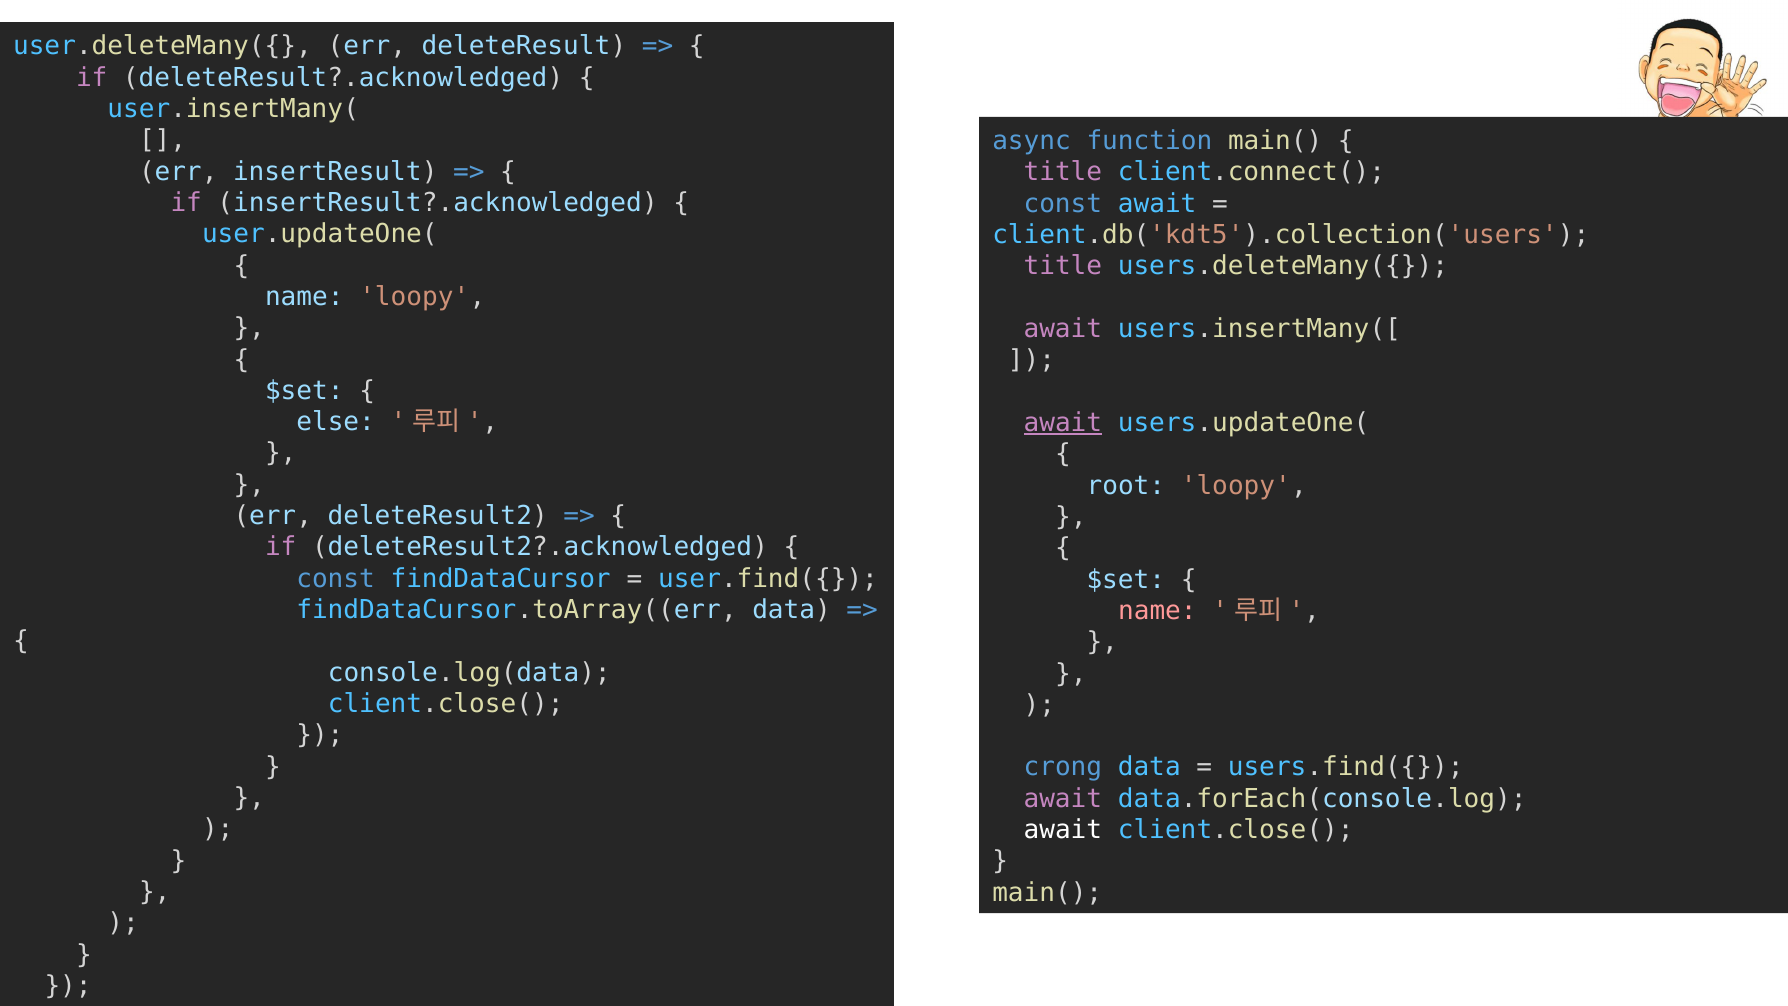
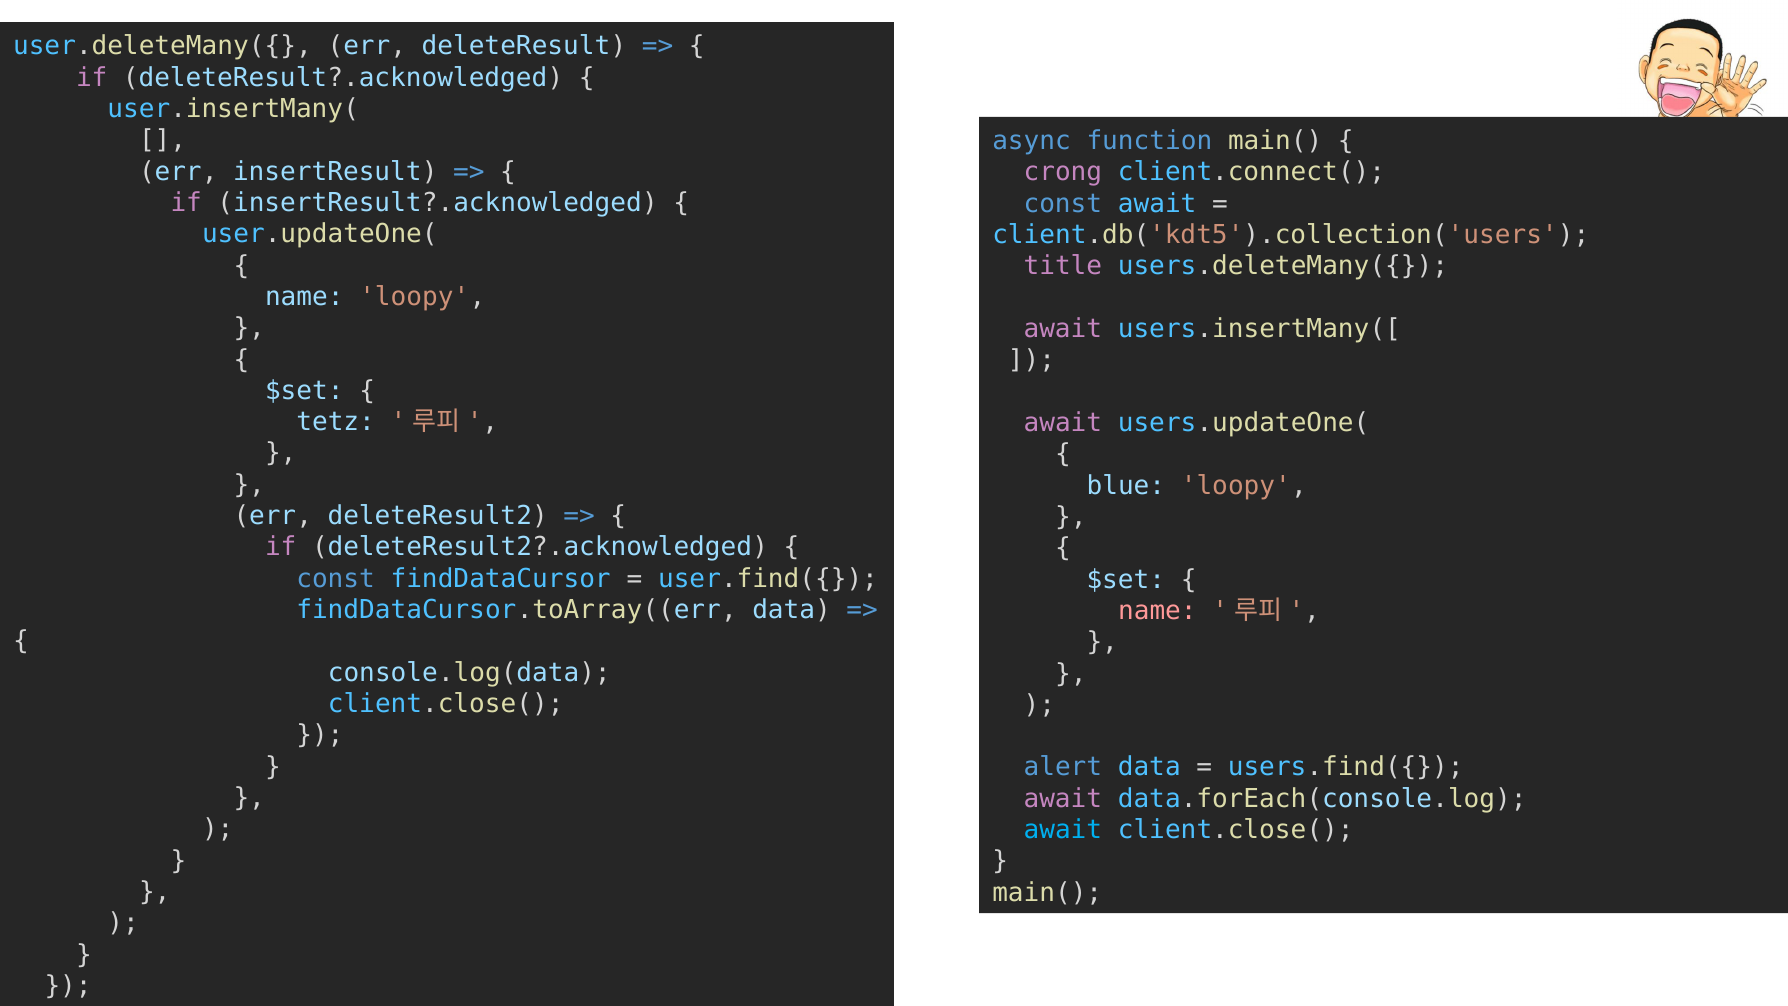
title at (1063, 172): title -> crong
else: else -> tetz
await at (1063, 423) underline: present -> none
root: root -> blue
crong: crong -> alert
await at (1063, 830) colour: white -> light blue
